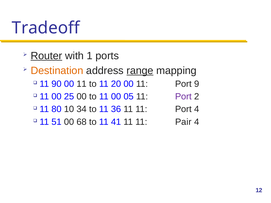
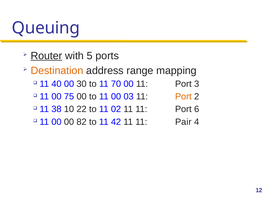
Tradeoff: Tradeoff -> Queuing
1: 1 -> 5
range underline: present -> none
90: 90 -> 40
11 at (82, 84): 11 -> 30
20: 20 -> 70
9: 9 -> 3
25: 25 -> 75
05: 05 -> 03
Port at (183, 97) colour: purple -> orange
80: 80 -> 38
34: 34 -> 22
36: 36 -> 02
Port 4: 4 -> 6
51 at (56, 122): 51 -> 00
68: 68 -> 82
41: 41 -> 42
